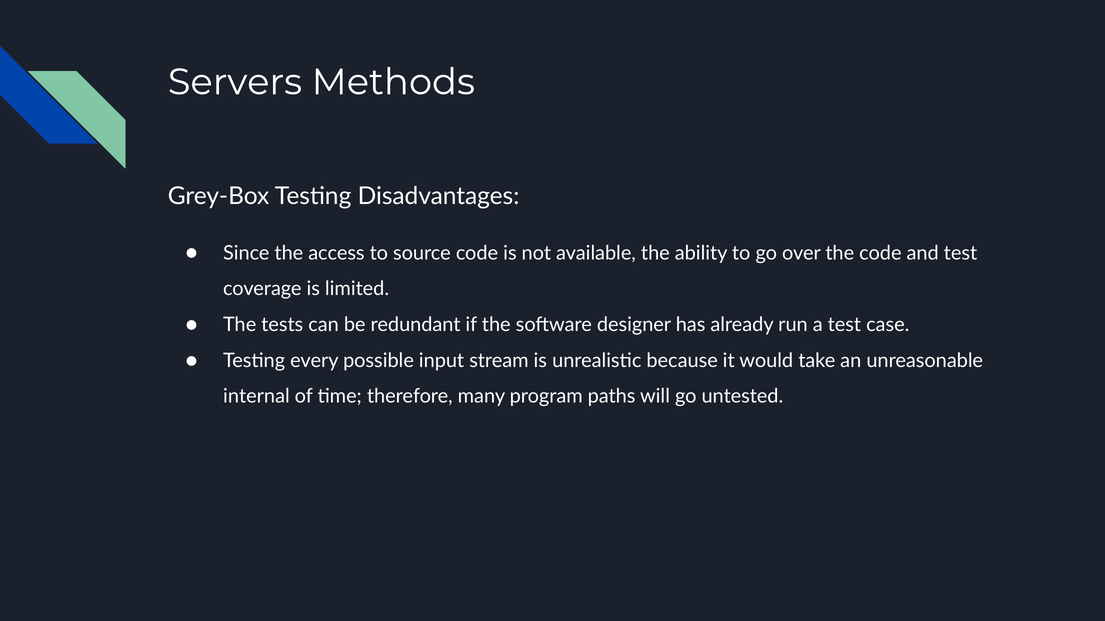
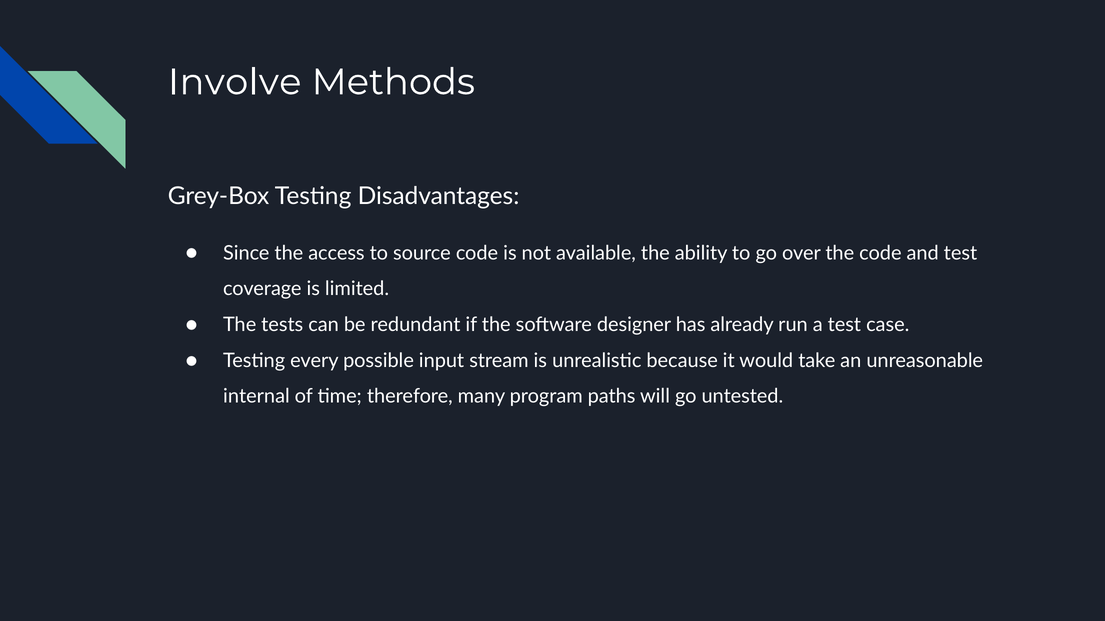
Servers: Servers -> Involve
